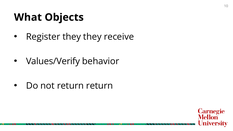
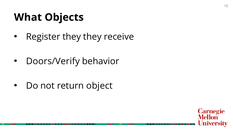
Values/Verify: Values/Verify -> Doors/Verify
return return: return -> object
